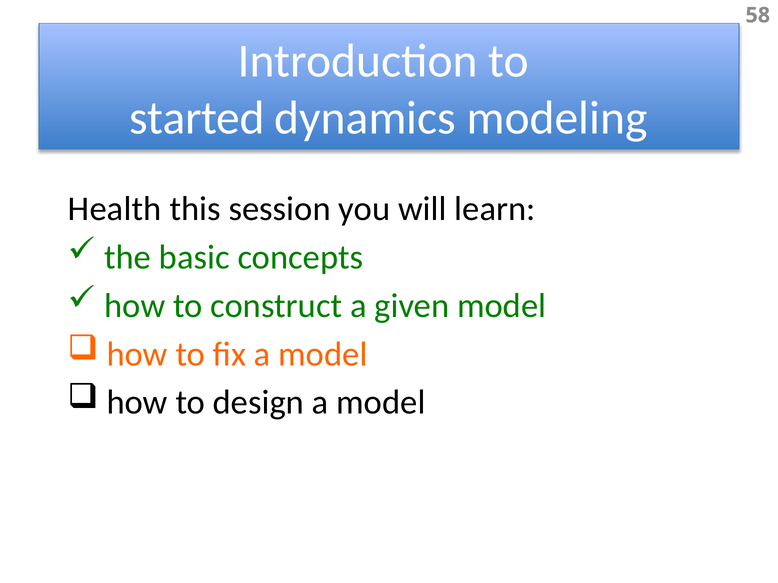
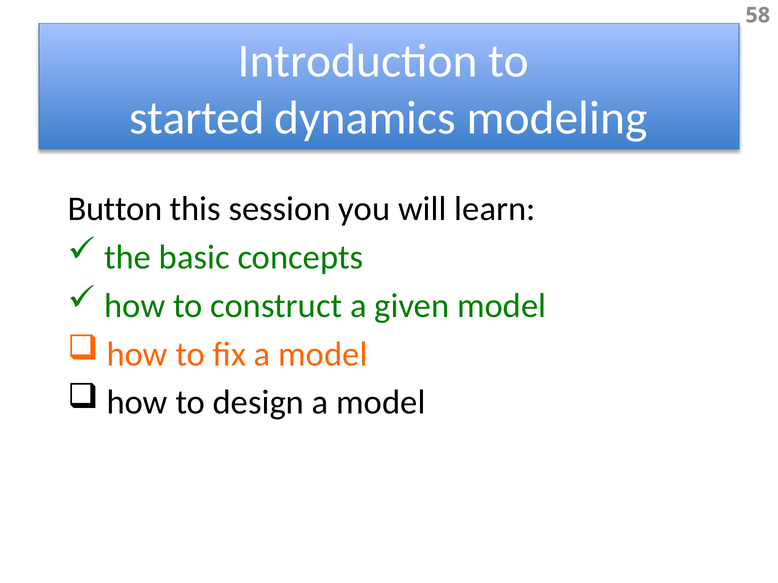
Health: Health -> Button
